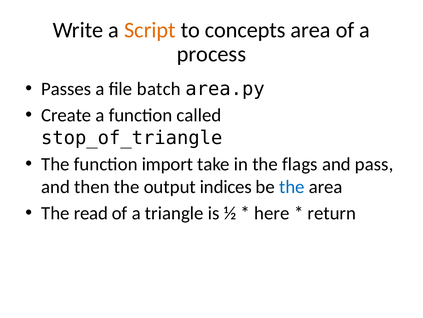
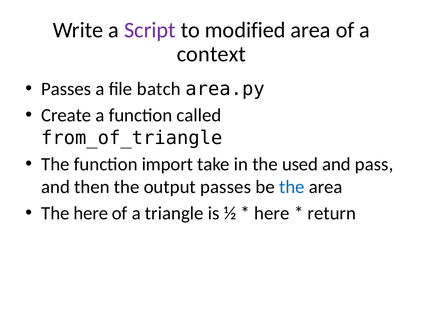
Script colour: orange -> purple
concepts: concepts -> modified
process: process -> context
stop_of_triangle: stop_of_triangle -> from_of_triangle
flags: flags -> used
output indices: indices -> passes
The read: read -> here
